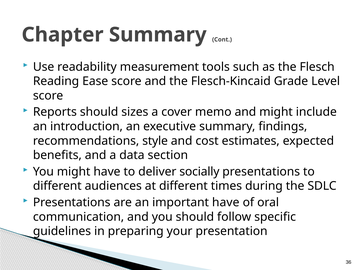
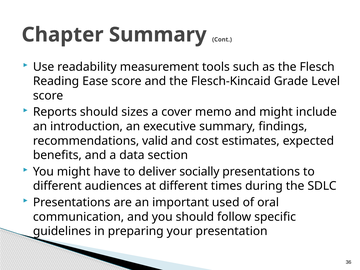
style: style -> valid
important have: have -> used
